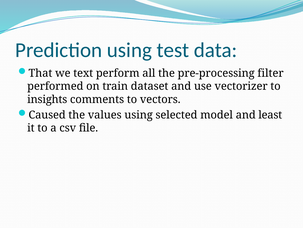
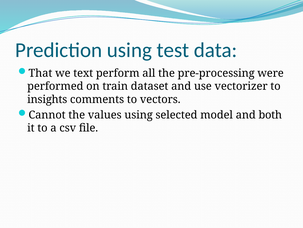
filter: filter -> were
Caused: Caused -> Cannot
least: least -> both
